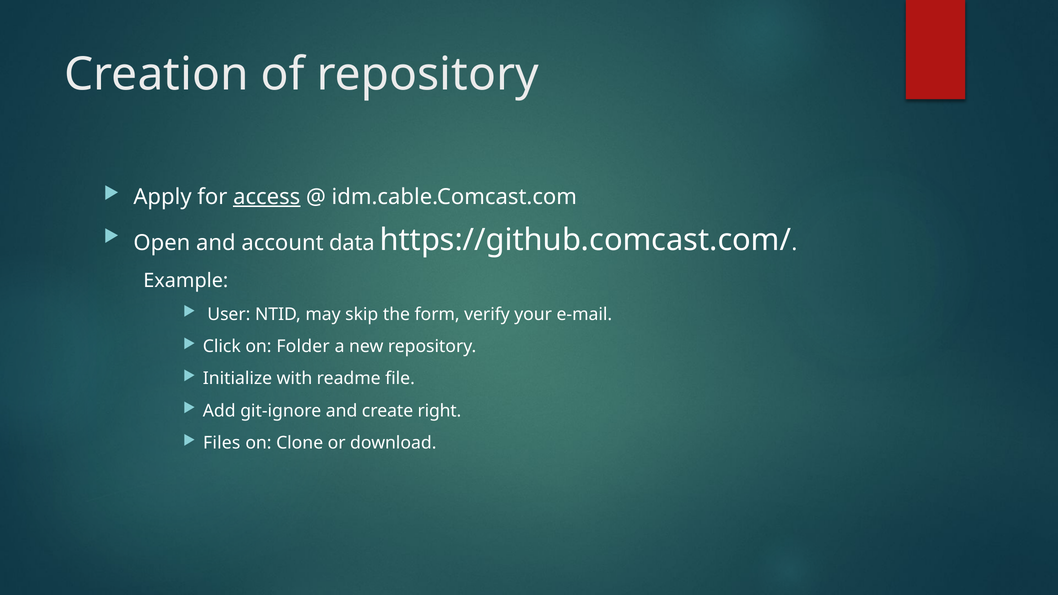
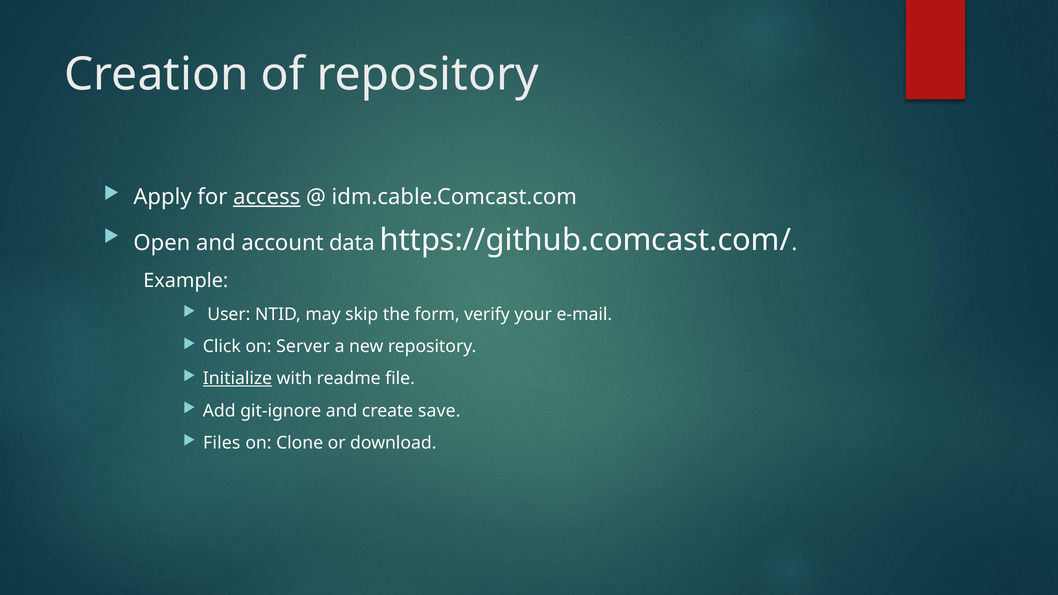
Folder: Folder -> Server
Initialize underline: none -> present
right: right -> save
